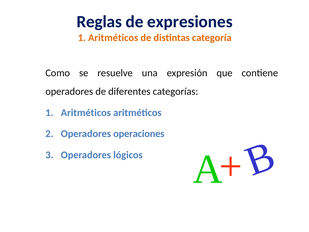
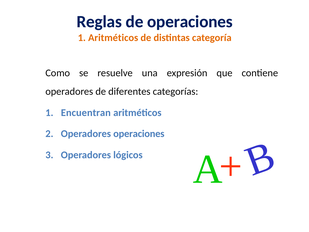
de expresiones: expresiones -> operaciones
Aritméticos at (86, 113): Aritméticos -> Encuentran
